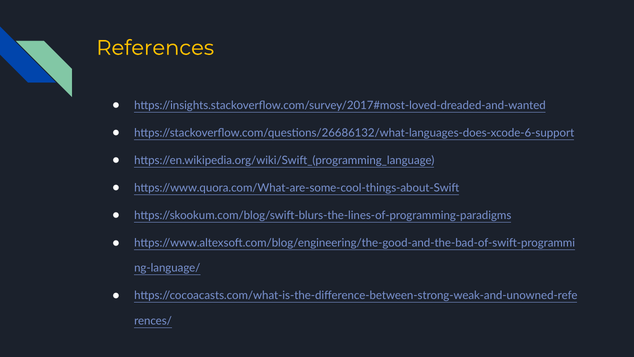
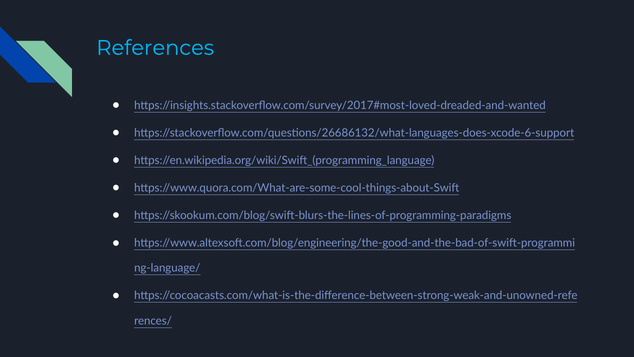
References colour: yellow -> light blue
